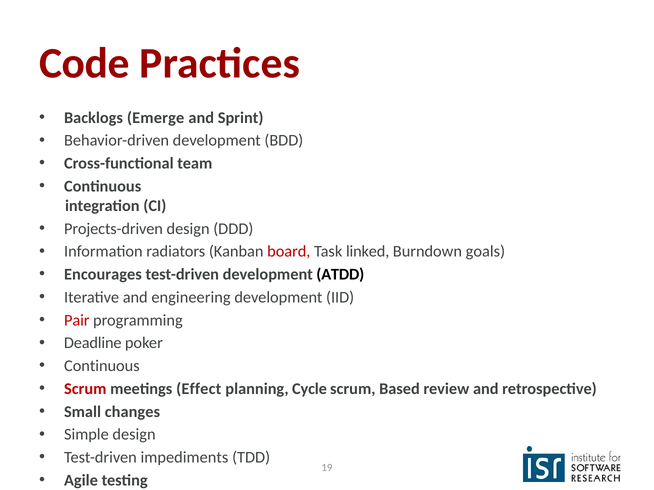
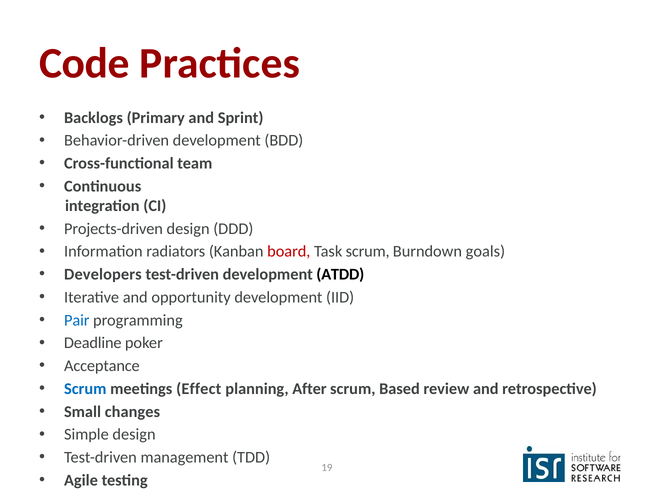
Emerge: Emerge -> Primary
Task linked: linked -> scrum
Encourages: Encourages -> Developers
engineering: engineering -> opportunity
Pair colour: red -> blue
Continuous at (102, 366): Continuous -> Acceptance
Scrum at (85, 389) colour: red -> blue
Cycle: Cycle -> After
impediments: impediments -> management
